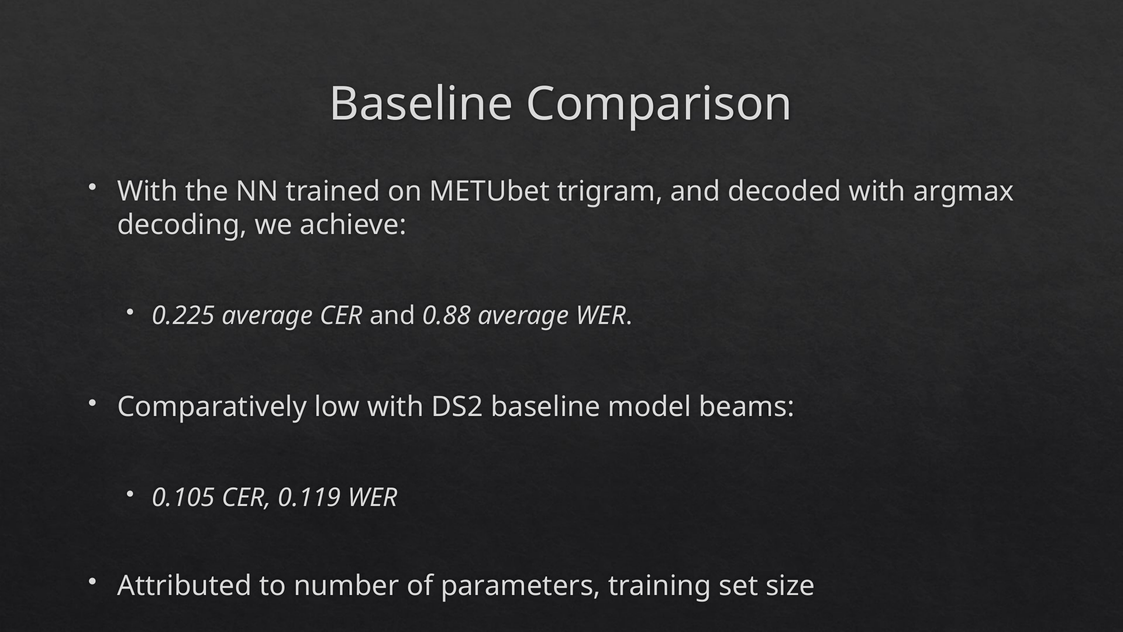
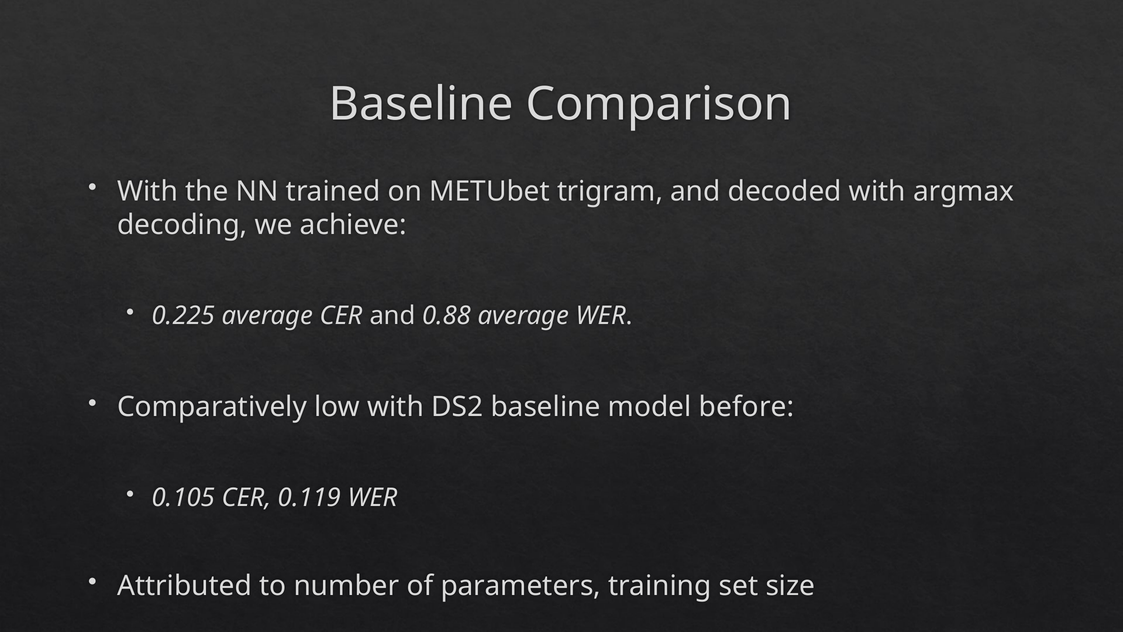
beams: beams -> before
